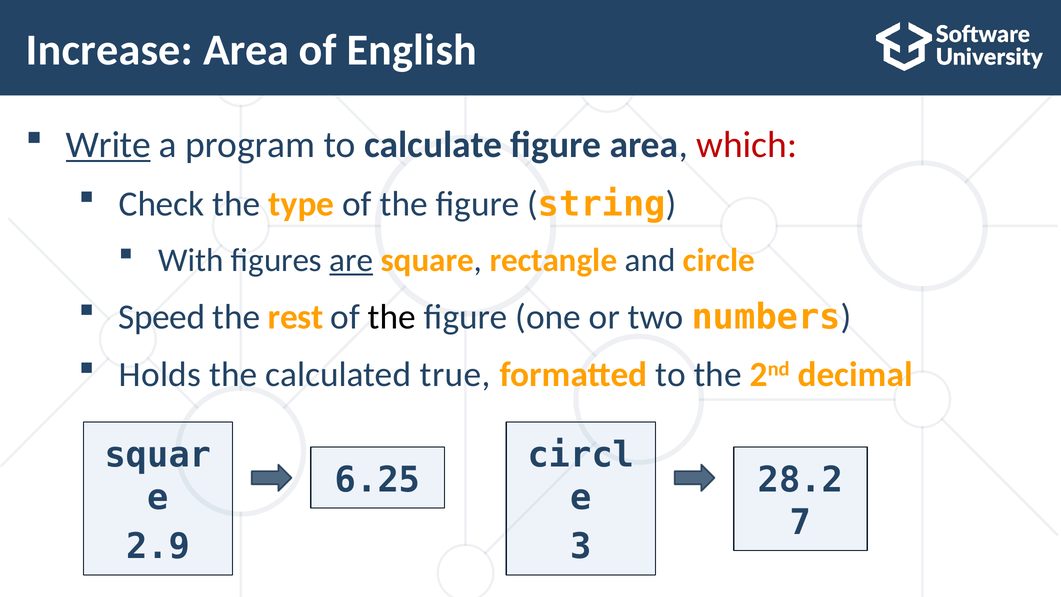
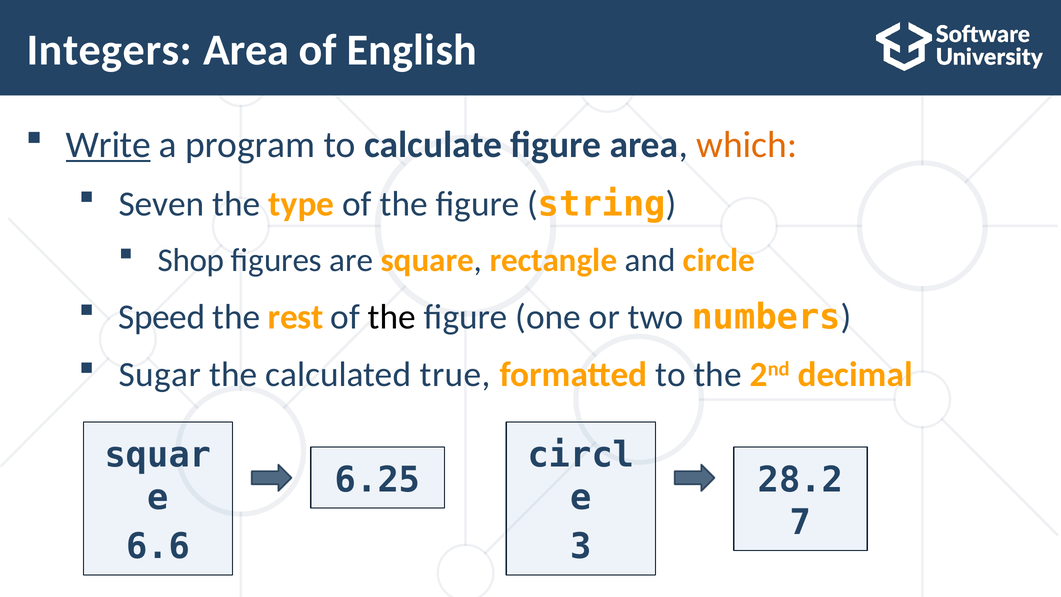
Increase: Increase -> Integers
which colour: red -> orange
Check: Check -> Seven
With: With -> Shop
are underline: present -> none
Holds: Holds -> Sugar
2.9: 2.9 -> 6.6
